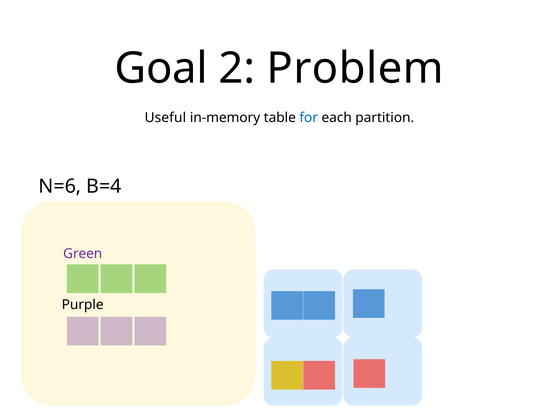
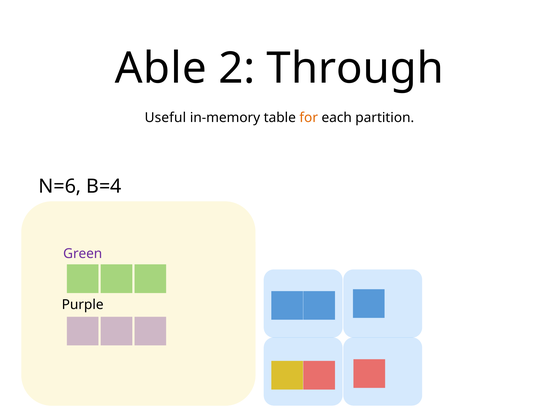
Goal: Goal -> Able
Problem: Problem -> Through
for colour: blue -> orange
